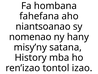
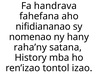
hombana: hombana -> handrava
niantsoanao: niantsoanao -> nifidiananao
misy’ny: misy’ny -> raha’ny
